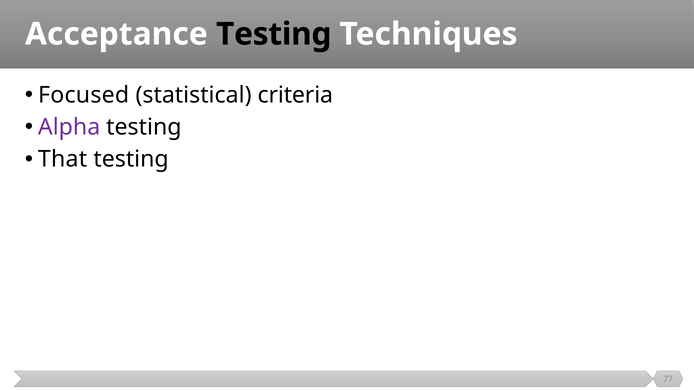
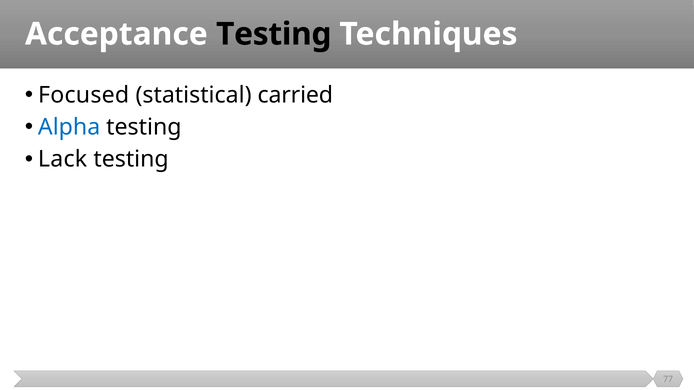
criteria: criteria -> carried
Alpha colour: purple -> blue
That: That -> Lack
